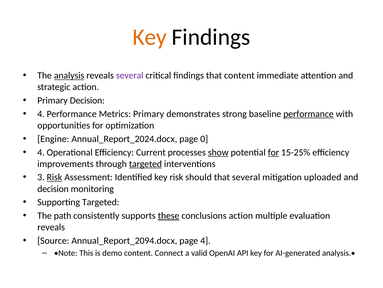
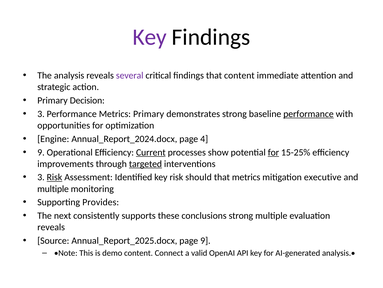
Key at (150, 37) colour: orange -> purple
analysis underline: present -> none
4 at (41, 114): 4 -> 3
0: 0 -> 4
4 at (41, 152): 4 -> 9
Current underline: none -> present
show underline: present -> none
that several: several -> metrics
uploaded: uploaded -> executive
decision at (53, 188): decision -> multiple
Supporting Targeted: Targeted -> Provides
path: path -> next
these underline: present -> none
conclusions action: action -> strong
Annual_Report_2094.docx: Annual_Report_2094.docx -> Annual_Report_2025.docx
page 4: 4 -> 9
